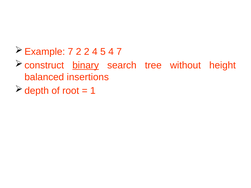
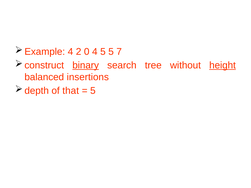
7 at (70, 52): 7 -> 4
2 2: 2 -> 0
5 4: 4 -> 5
height underline: none -> present
root: root -> that
1 at (93, 91): 1 -> 5
